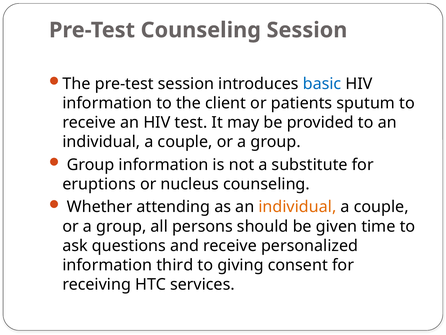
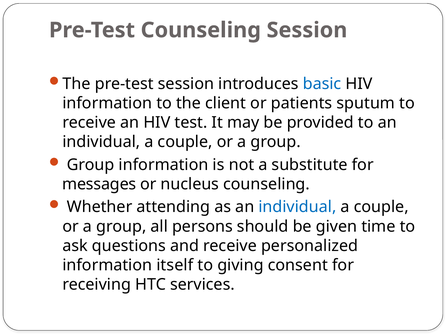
eruptions: eruptions -> messages
individual at (297, 207) colour: orange -> blue
third: third -> itself
